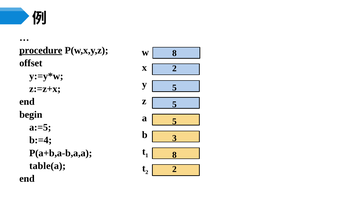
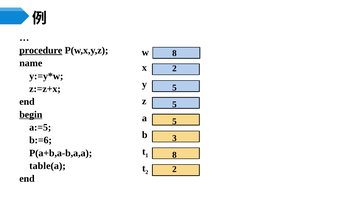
offset: offset -> name
begin underline: none -> present
b:=4: b:=4 -> b:=6
